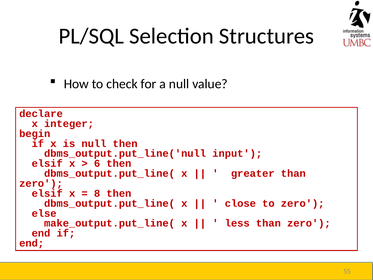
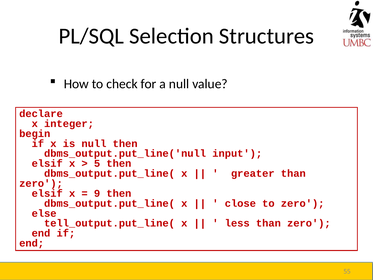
6: 6 -> 5
8: 8 -> 9
make_output.put_line(: make_output.put_line( -> tell_output.put_line(
